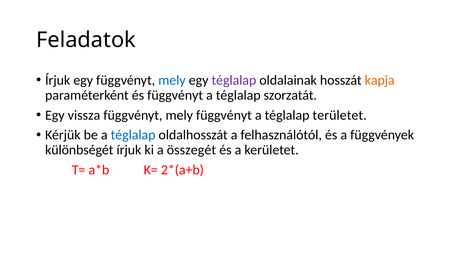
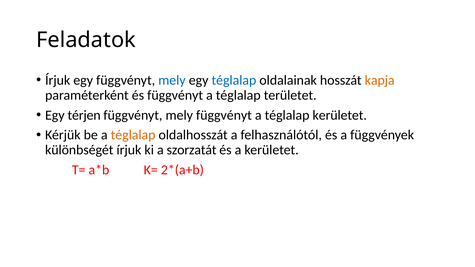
téglalap at (234, 80) colour: purple -> blue
szorzatát: szorzatát -> területet
vissza: vissza -> térjen
téglalap területet: területet -> kerületet
téglalap at (133, 135) colour: blue -> orange
összegét: összegét -> szorzatát
